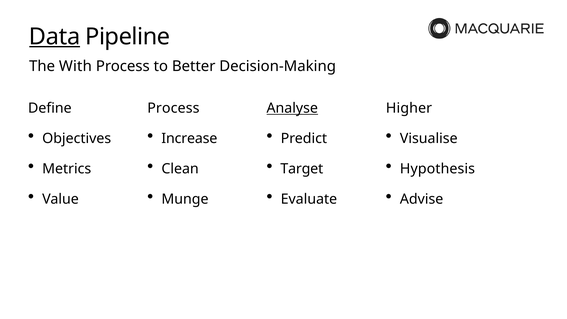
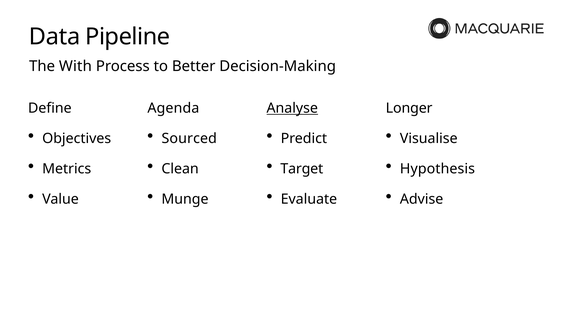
Data underline: present -> none
Process at (173, 108): Process -> Agenda
Higher: Higher -> Longer
Increase: Increase -> Sourced
